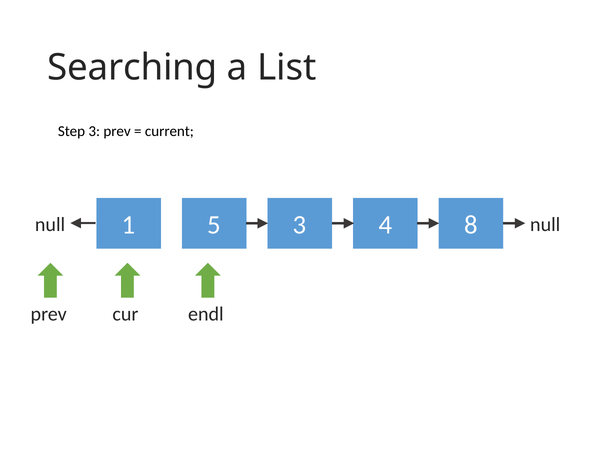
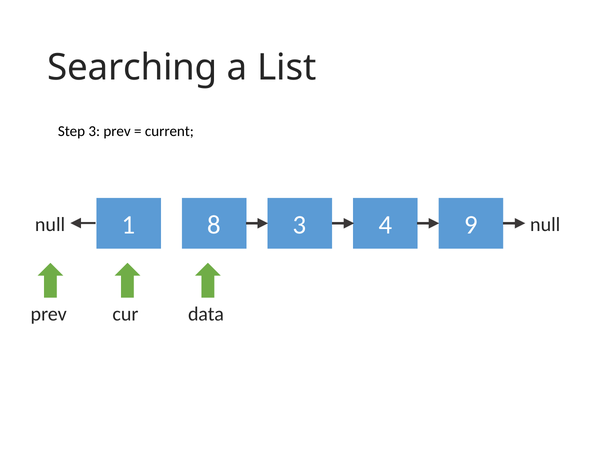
5: 5 -> 8
8: 8 -> 9
endl: endl -> data
